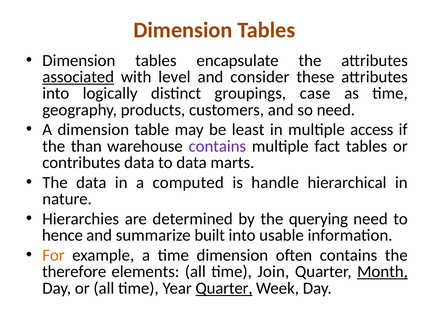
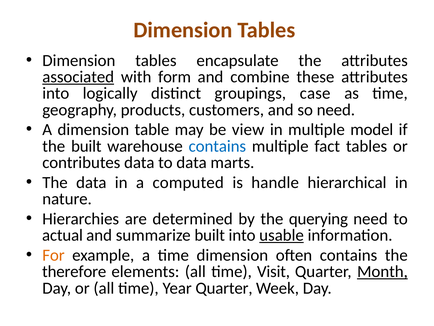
level: level -> form
consider: consider -> combine
least: least -> view
access: access -> model
the than: than -> built
contains at (217, 146) colour: purple -> blue
hence: hence -> actual
usable underline: none -> present
Join: Join -> Visit
Quarter at (224, 288) underline: present -> none
